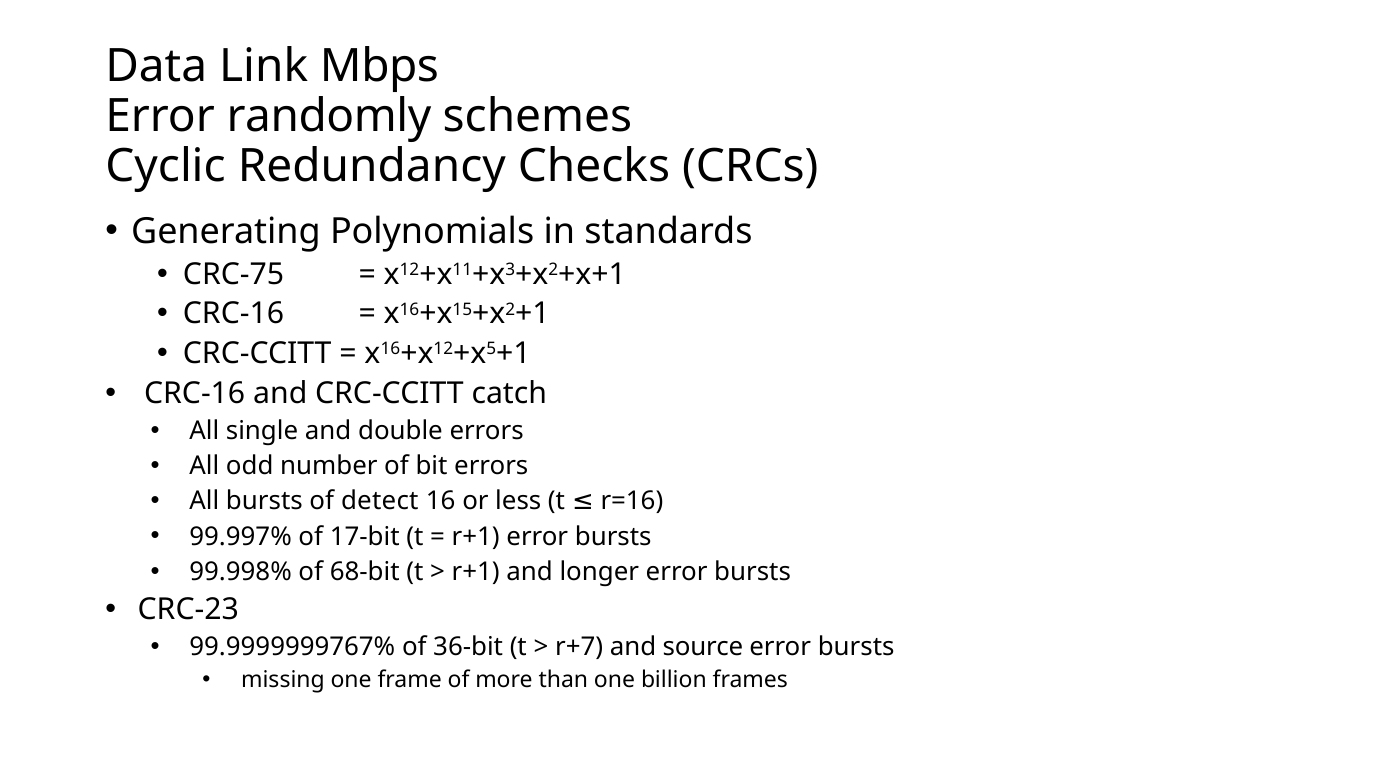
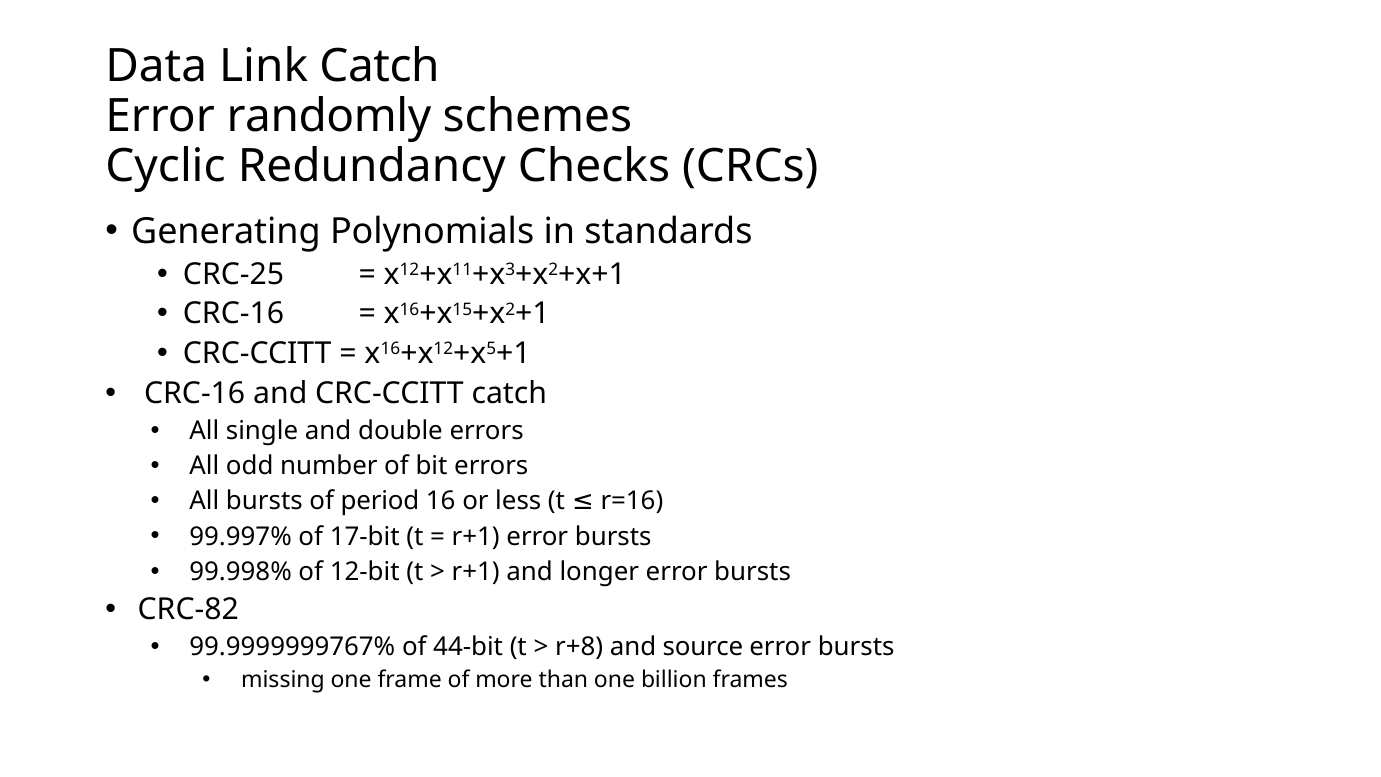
Link Mbps: Mbps -> Catch
CRC-75: CRC-75 -> CRC-25
detect: detect -> period
68-bit: 68-bit -> 12-bit
CRC-23: CRC-23 -> CRC-82
36-bit: 36-bit -> 44-bit
r+7: r+7 -> r+8
